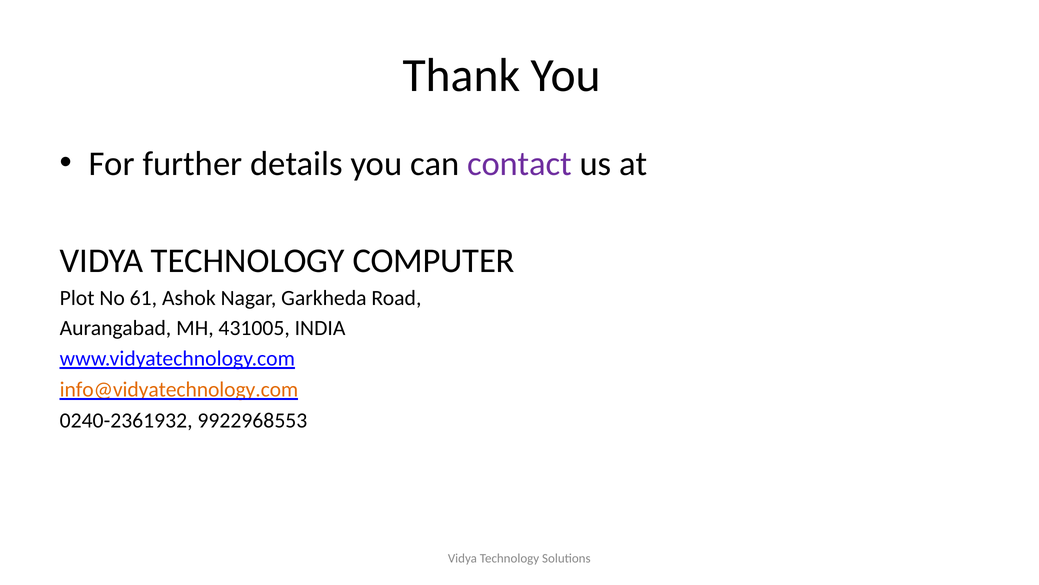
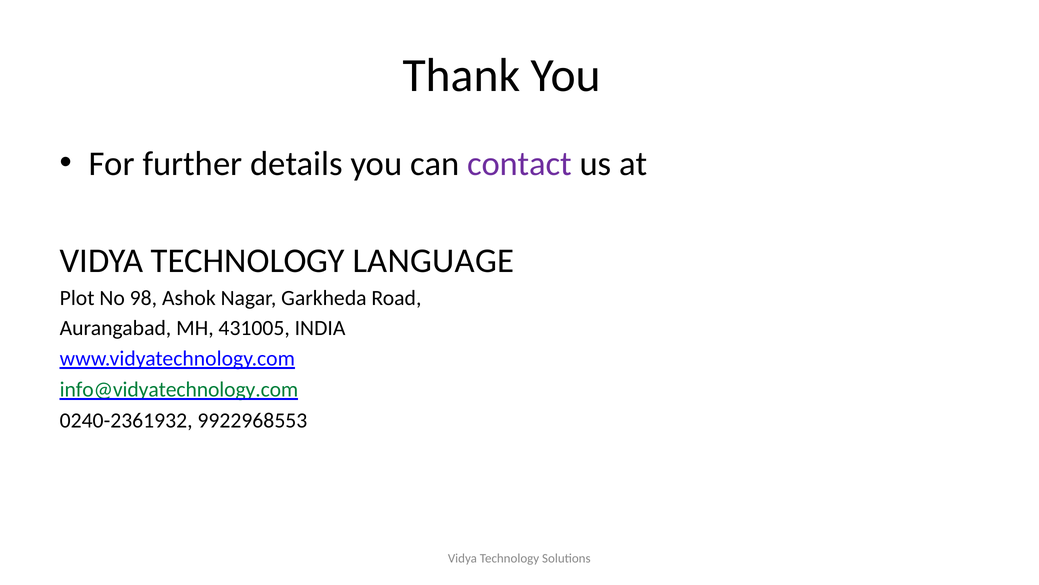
COMPUTER: COMPUTER -> LANGUAGE
61: 61 -> 98
info@vidyatechnology.com colour: orange -> green
